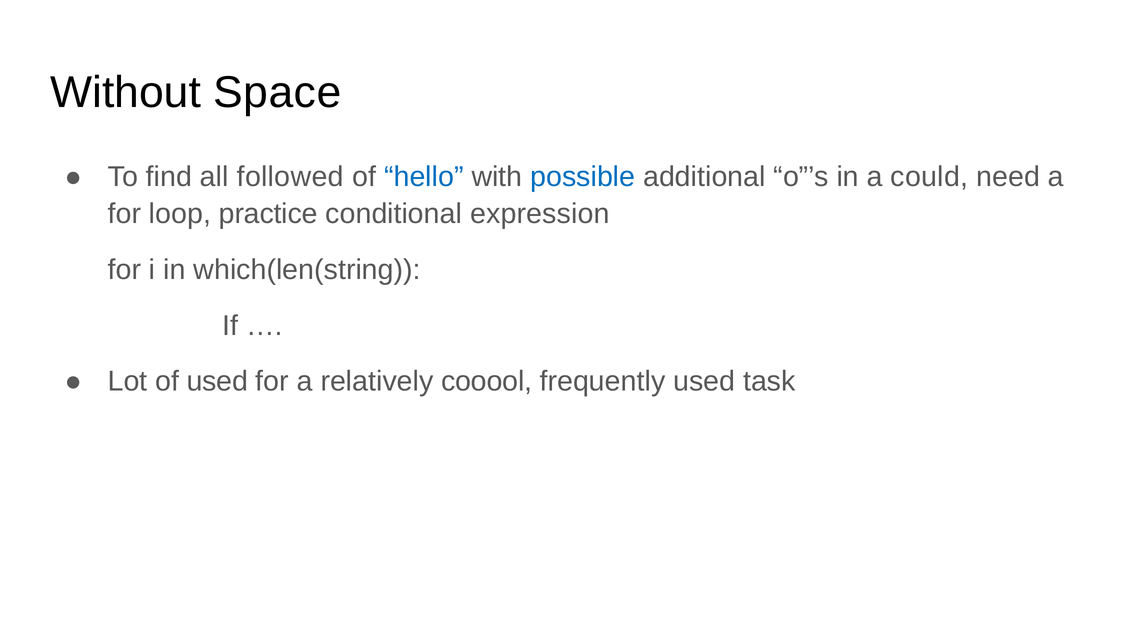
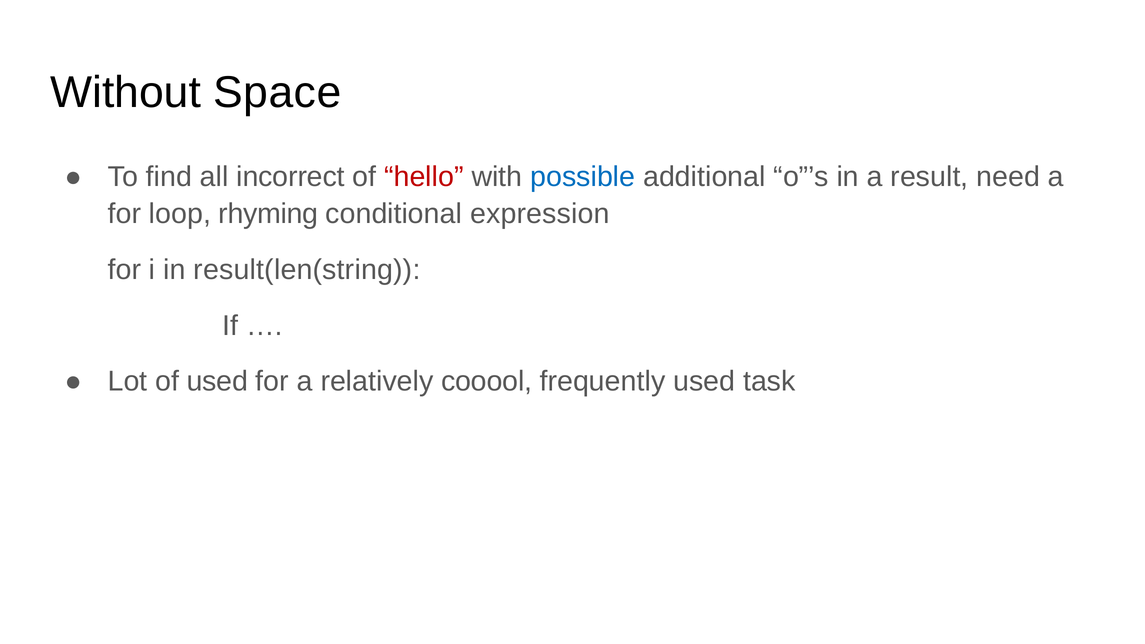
followed: followed -> incorrect
hello colour: blue -> red
could: could -> result
practice: practice -> rhyming
which(len(string: which(len(string -> result(len(string
